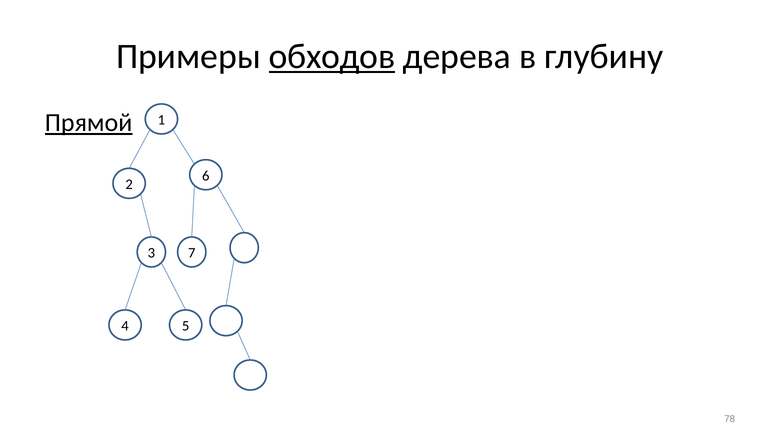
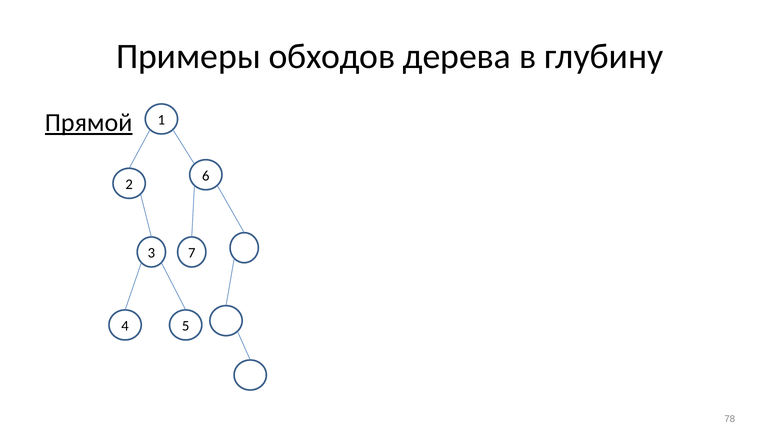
обходов underline: present -> none
